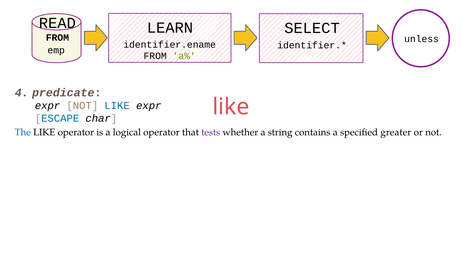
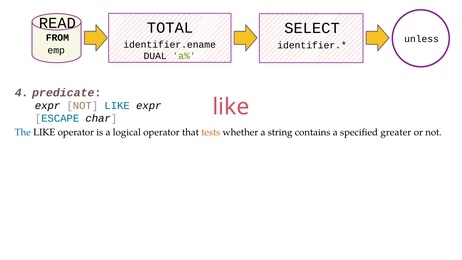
LEARN: LEARN -> TOTAL
FROM at (155, 56): FROM -> DUAL
tests colour: purple -> orange
